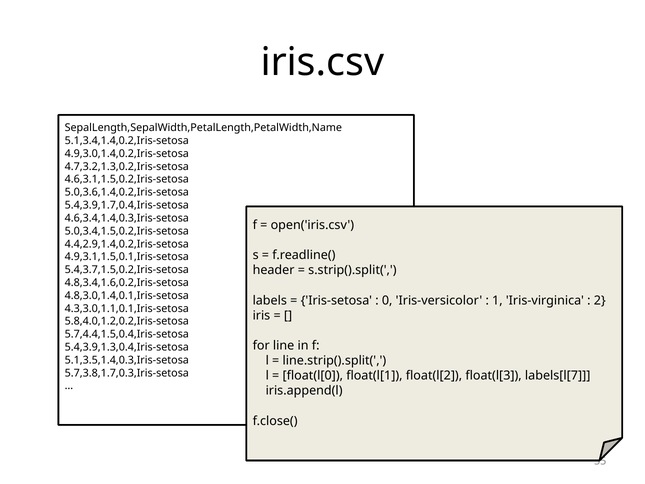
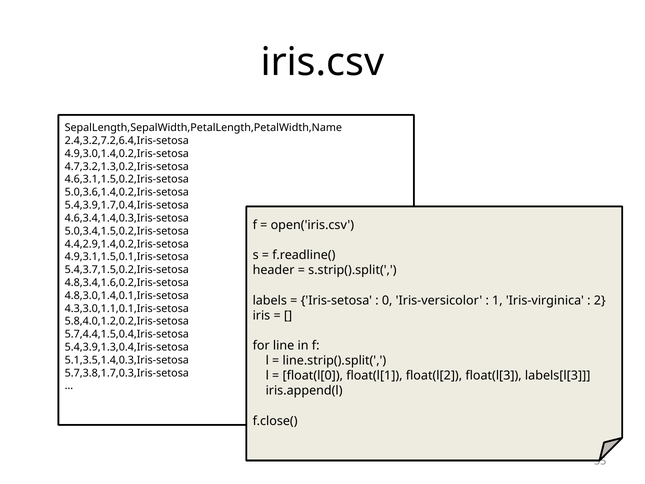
5.1,3.4,1.4,0.2,Iris-setosa: 5.1,3.4,1.4,0.2,Iris-setosa -> 2.4,3.2,7.2,6.4,Iris-setosa
labels[l[7: labels[l[7 -> labels[l[3
